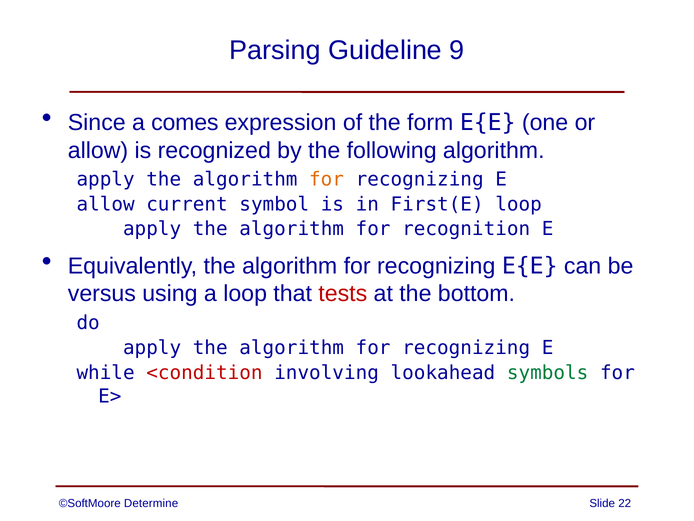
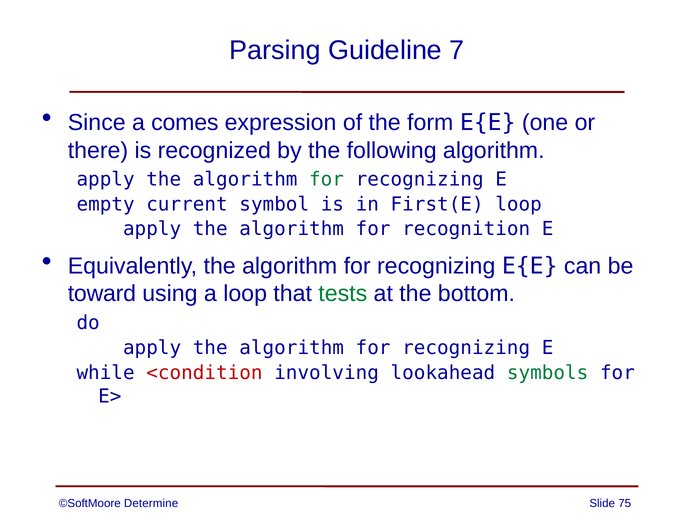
9: 9 -> 7
allow at (98, 150): allow -> there
for at (327, 179) colour: orange -> green
allow at (106, 204): allow -> empty
versus: versus -> toward
tests colour: red -> green
22: 22 -> 75
